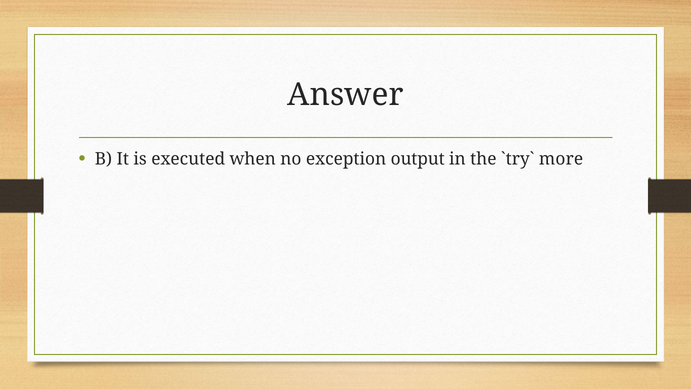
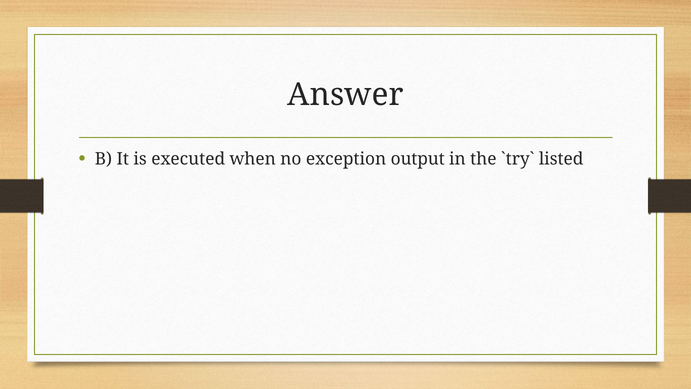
more: more -> listed
